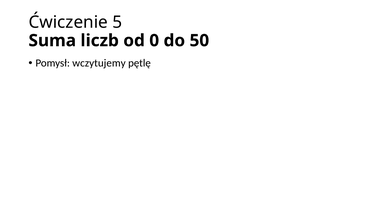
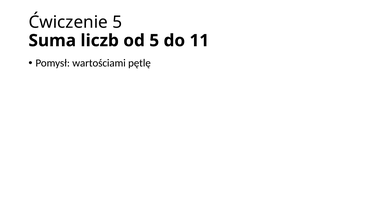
od 0: 0 -> 5
50: 50 -> 11
wczytujemy: wczytujemy -> wartościami
